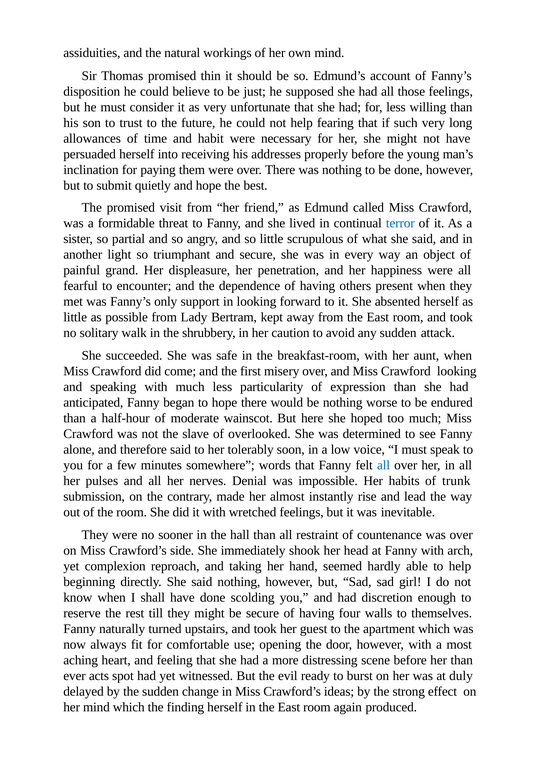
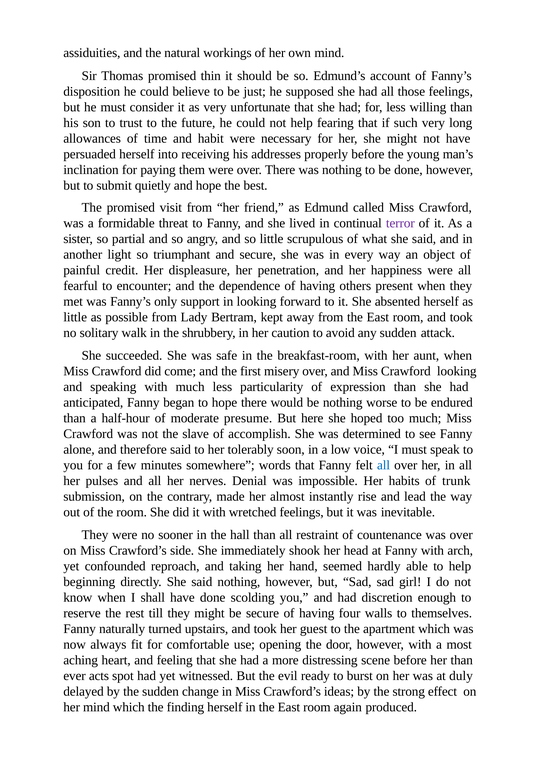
terror colour: blue -> purple
grand: grand -> credit
wainscot: wainscot -> presume
overlooked: overlooked -> accomplish
complexion: complexion -> confounded
